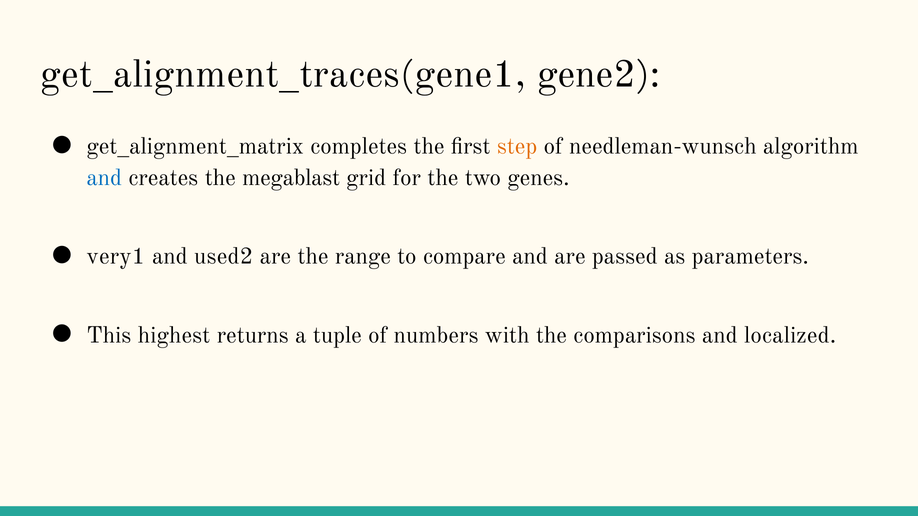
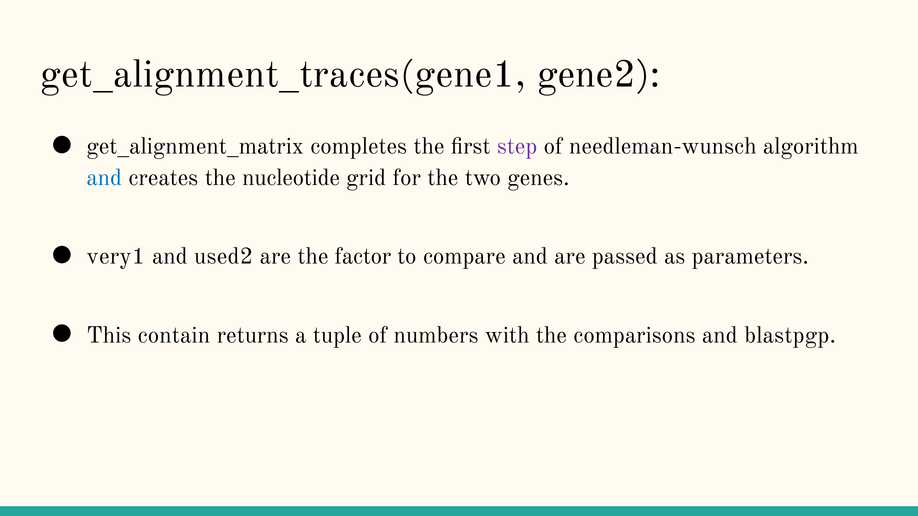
step colour: orange -> purple
megablast: megablast -> nucleotide
range: range -> factor
highest: highest -> contain
localized: localized -> blastpgp
